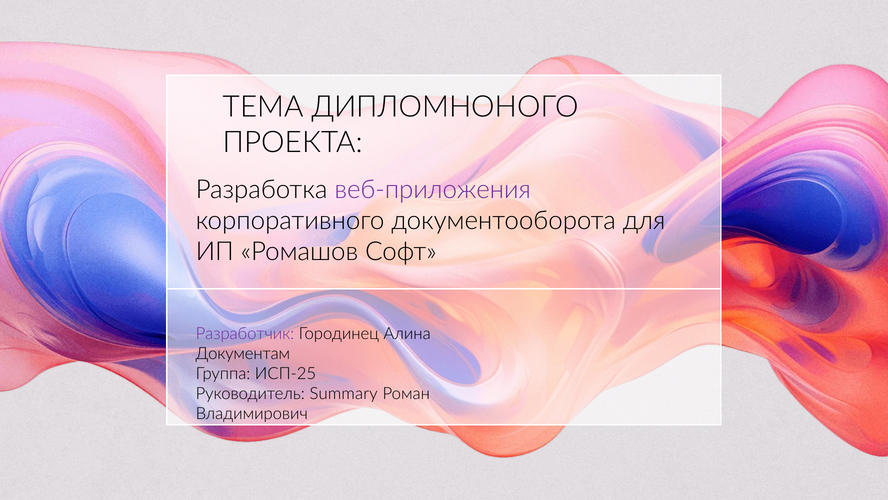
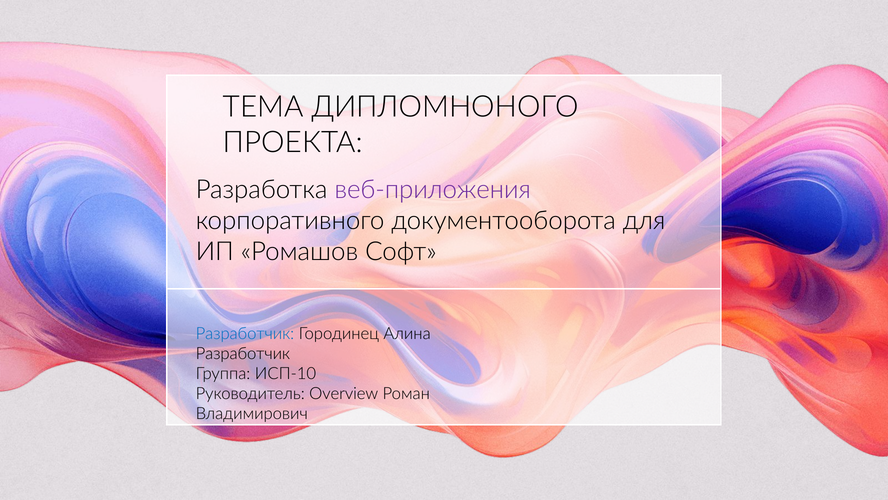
Разработчик at (245, 333) colour: purple -> blue
Документам at (243, 353): Документам -> Разработчик
ИСП-25: ИСП-25 -> ИСП-10
Summary: Summary -> Overview
